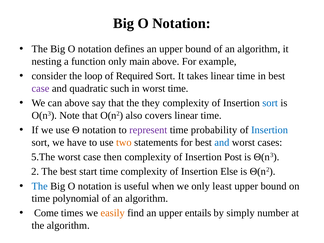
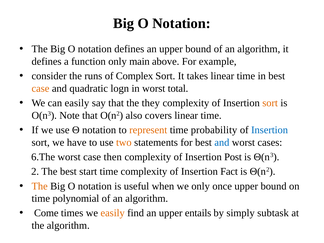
nesting at (47, 61): nesting -> defines
loop: loop -> runs
Required: Required -> Complex
case at (40, 88) colour: purple -> orange
such: such -> logn
worst time: time -> total
can above: above -> easily
sort at (270, 103) colour: blue -> orange
represent colour: purple -> orange
5.The: 5.The -> 6.The
Else: Else -> Fact
The at (40, 186) colour: blue -> orange
least: least -> once
number: number -> subtask
